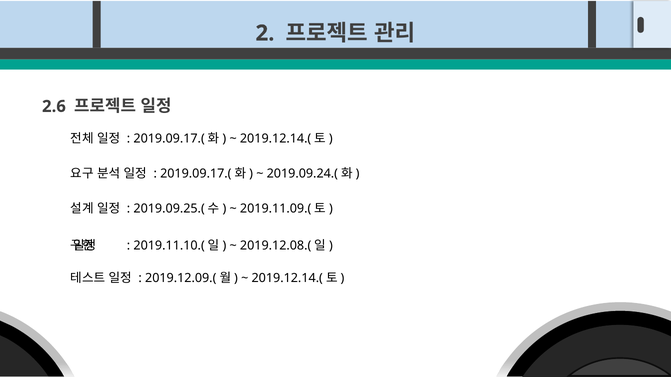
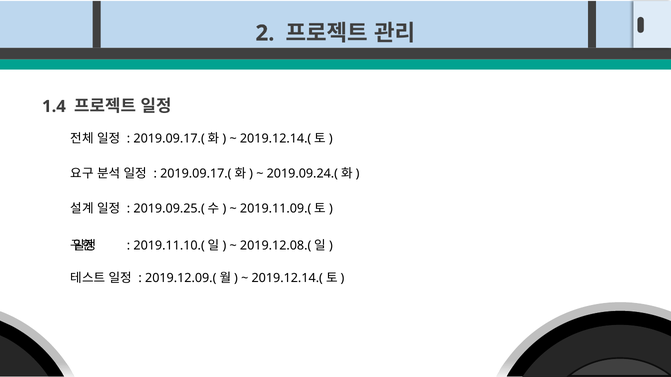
2.6: 2.6 -> 1.4
